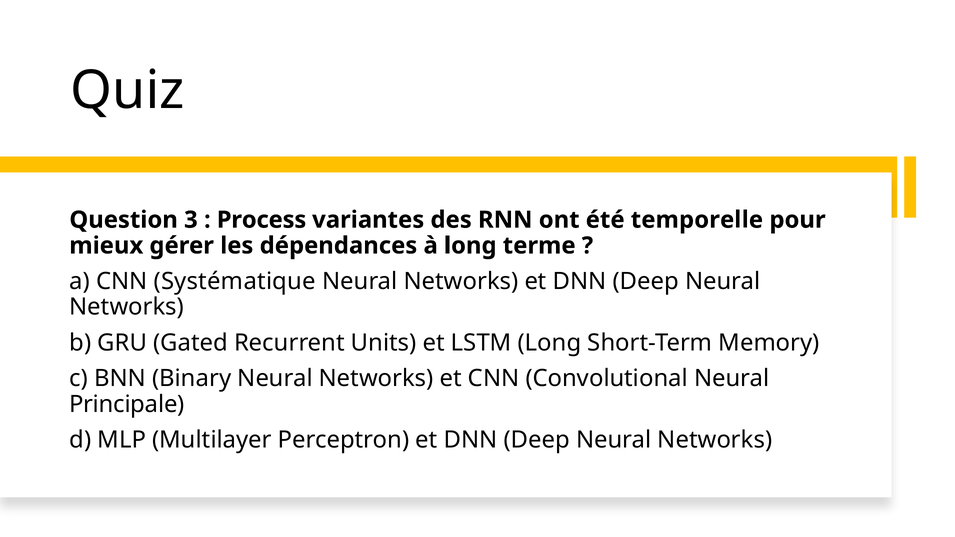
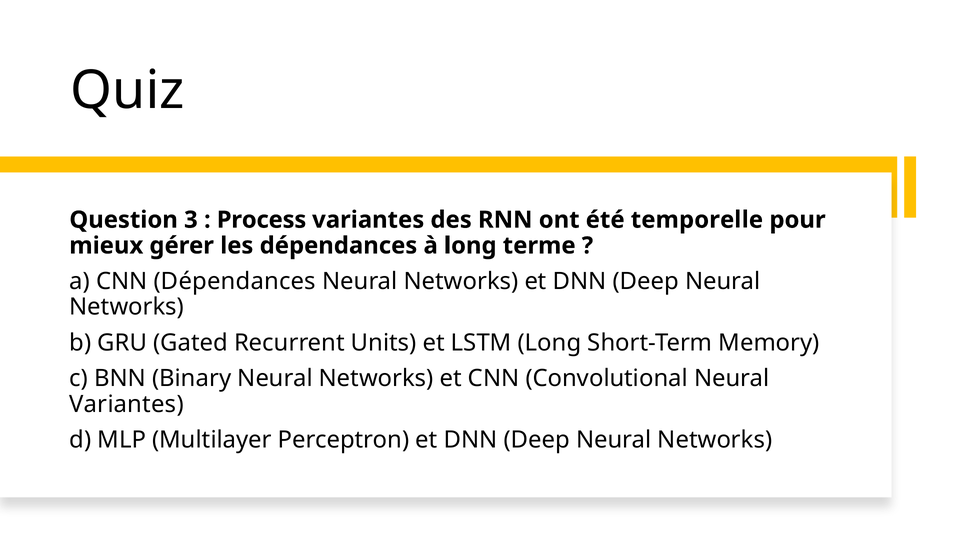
CNN Systématique: Systématique -> Dépendances
Principale at (127, 404): Principale -> Variantes
